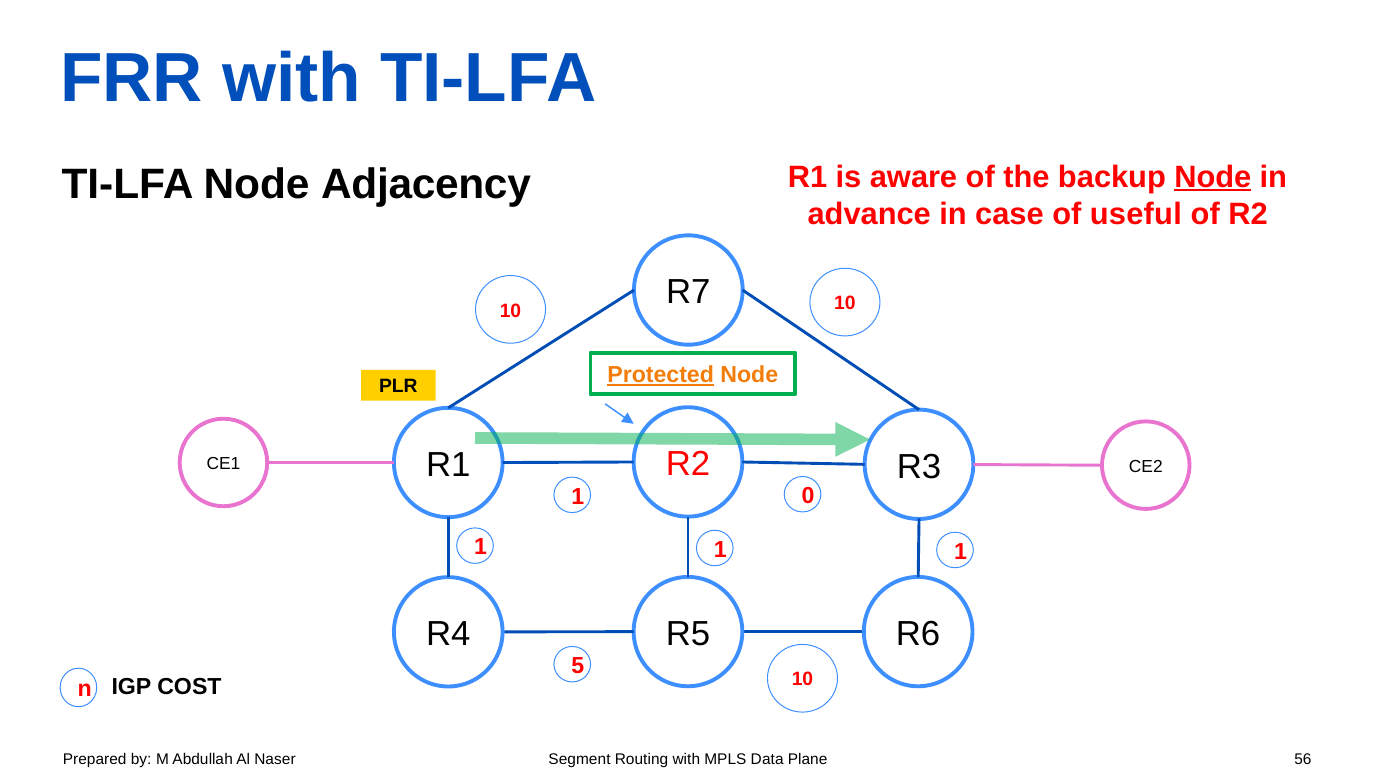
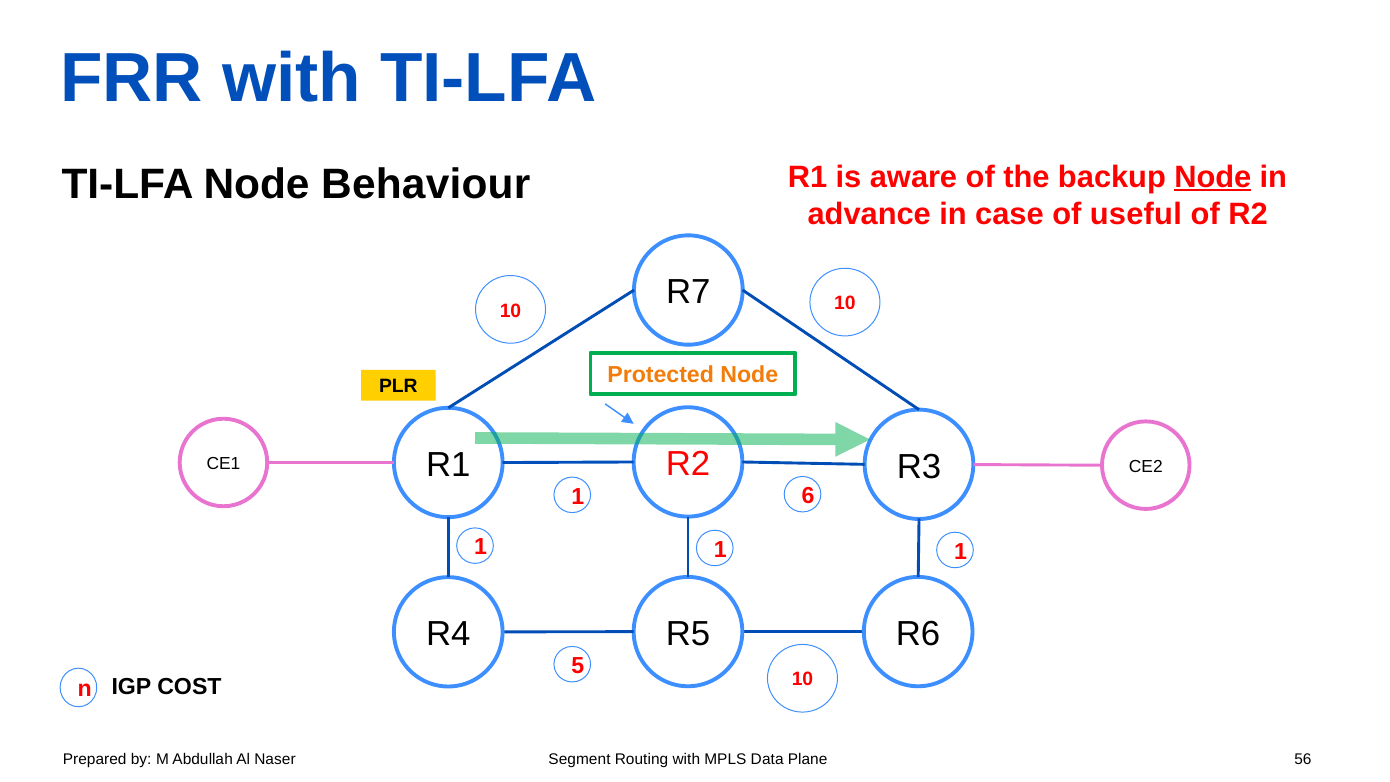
Adjacency: Adjacency -> Behaviour
Protected underline: present -> none
0: 0 -> 6
